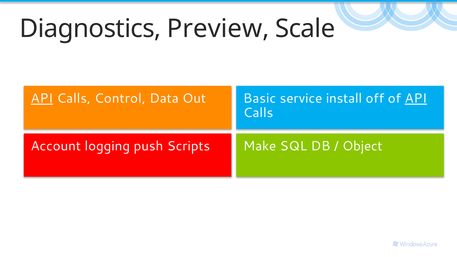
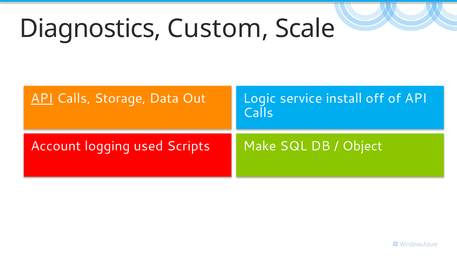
Preview: Preview -> Custom
Control: Control -> Storage
Basic: Basic -> Logic
API at (416, 98) underline: present -> none
push: push -> used
